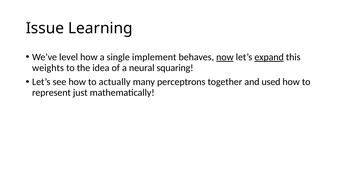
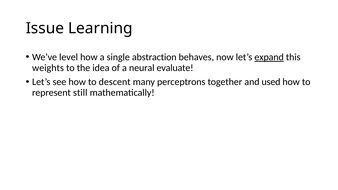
implement: implement -> abstraction
now underline: present -> none
squaring: squaring -> evaluate
actually: actually -> descent
just: just -> still
